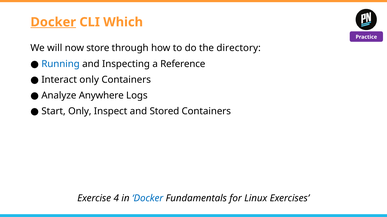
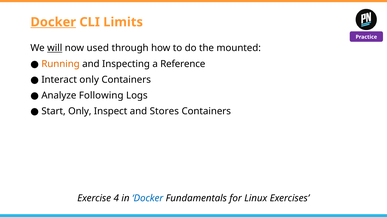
Which: Which -> Limits
will underline: none -> present
store: store -> used
directory: directory -> mounted
Running colour: blue -> orange
Anywhere: Anywhere -> Following
Stored: Stored -> Stores
